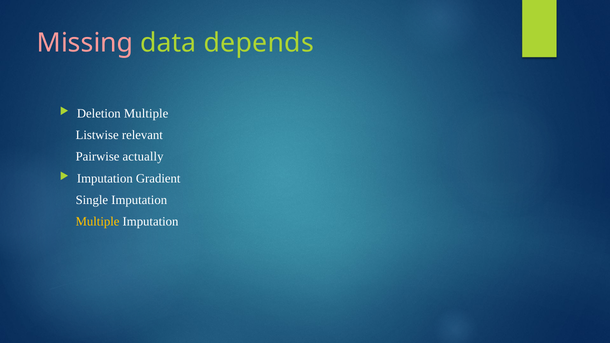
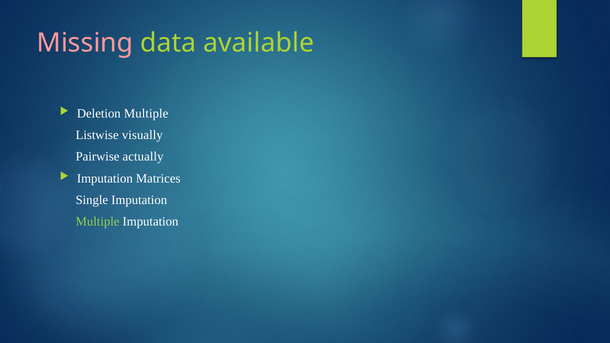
depends: depends -> available
relevant: relevant -> visually
Gradient: Gradient -> Matrices
Multiple at (98, 222) colour: yellow -> light green
